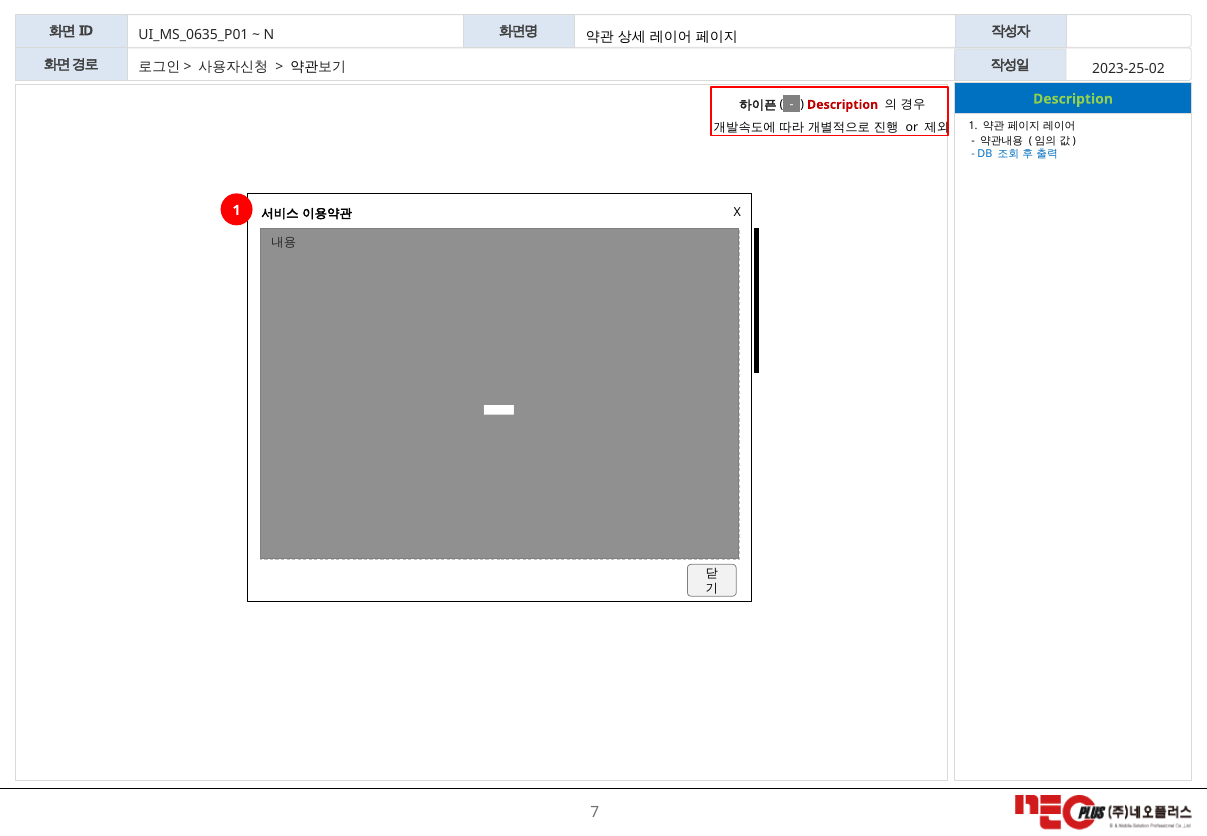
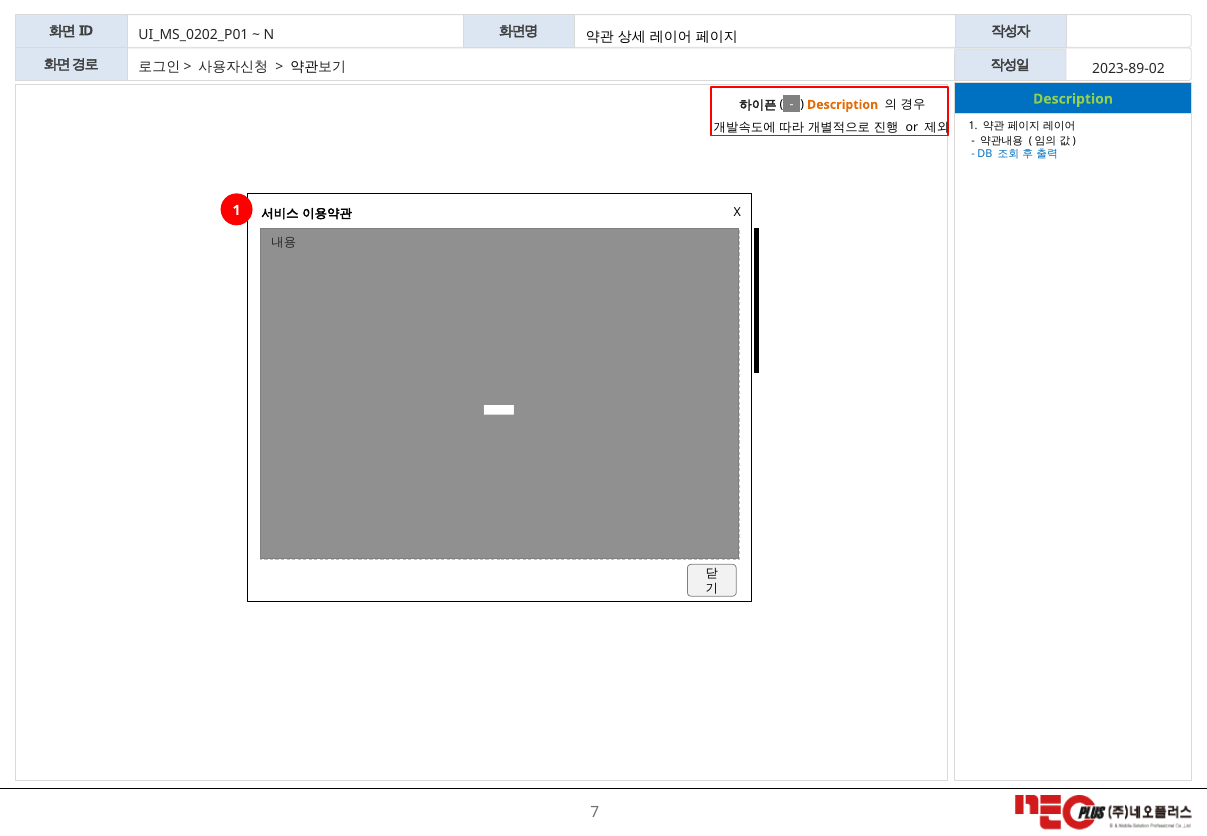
UI_MS_0635_P01: UI_MS_0635_P01 -> UI_MS_0202_P01
2023-25-02: 2023-25-02 -> 2023-89-02
Description at (843, 105) colour: red -> orange
